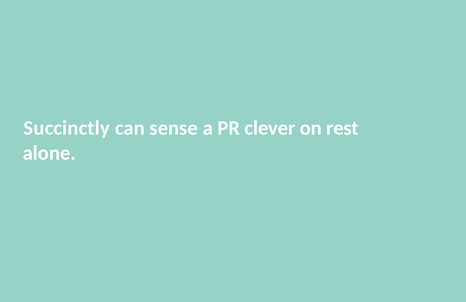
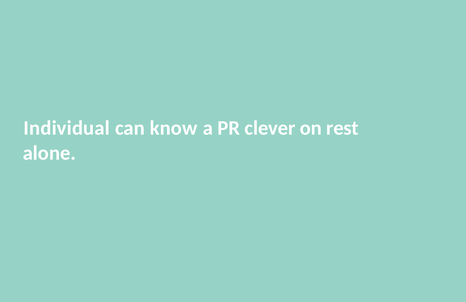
Succinctly: Succinctly -> Individual
sense: sense -> know
